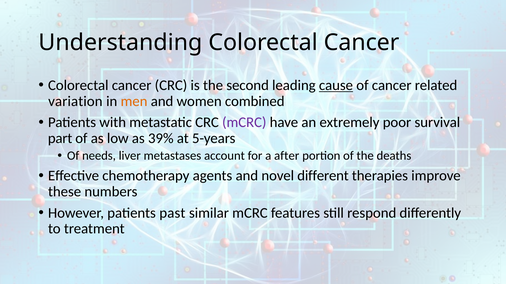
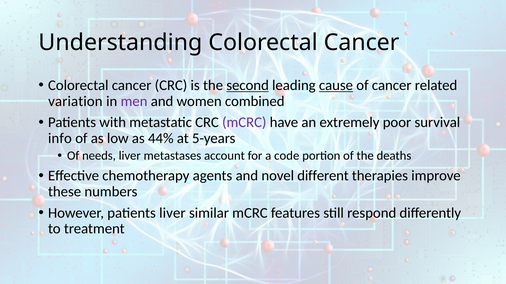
second underline: none -> present
men colour: orange -> purple
part: part -> info
39%: 39% -> 44%
after: after -> code
patients past: past -> liver
